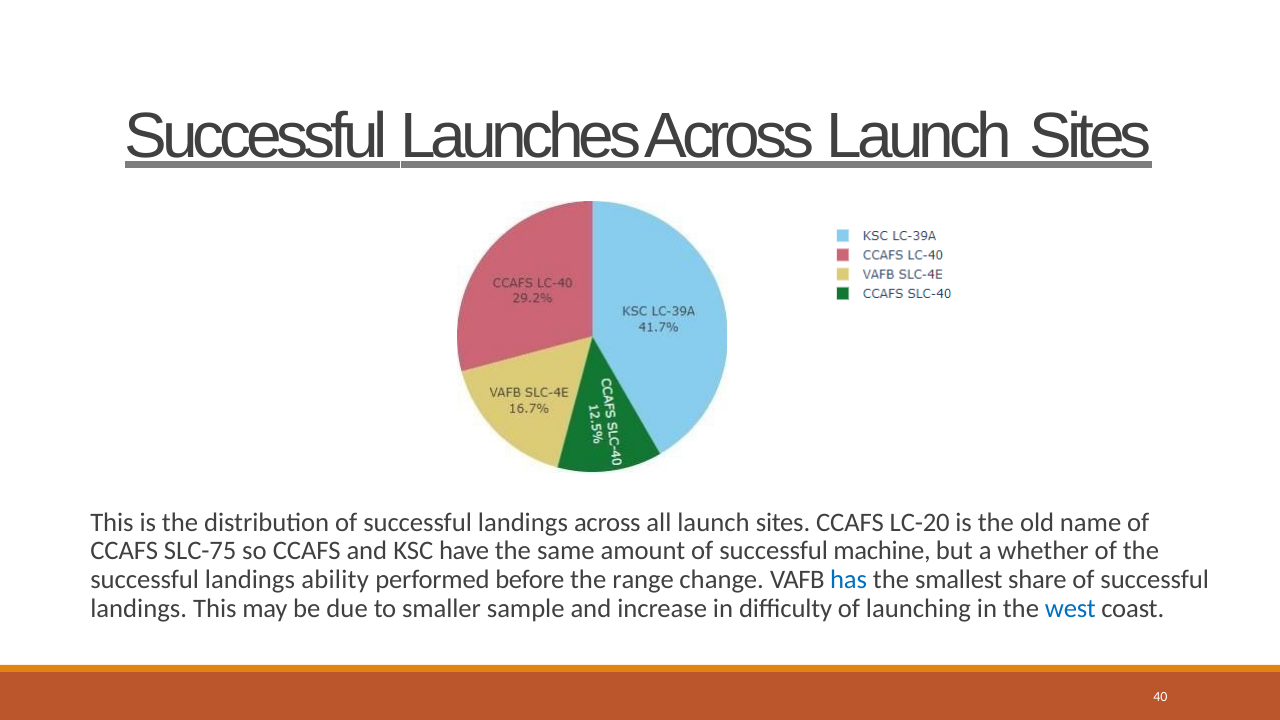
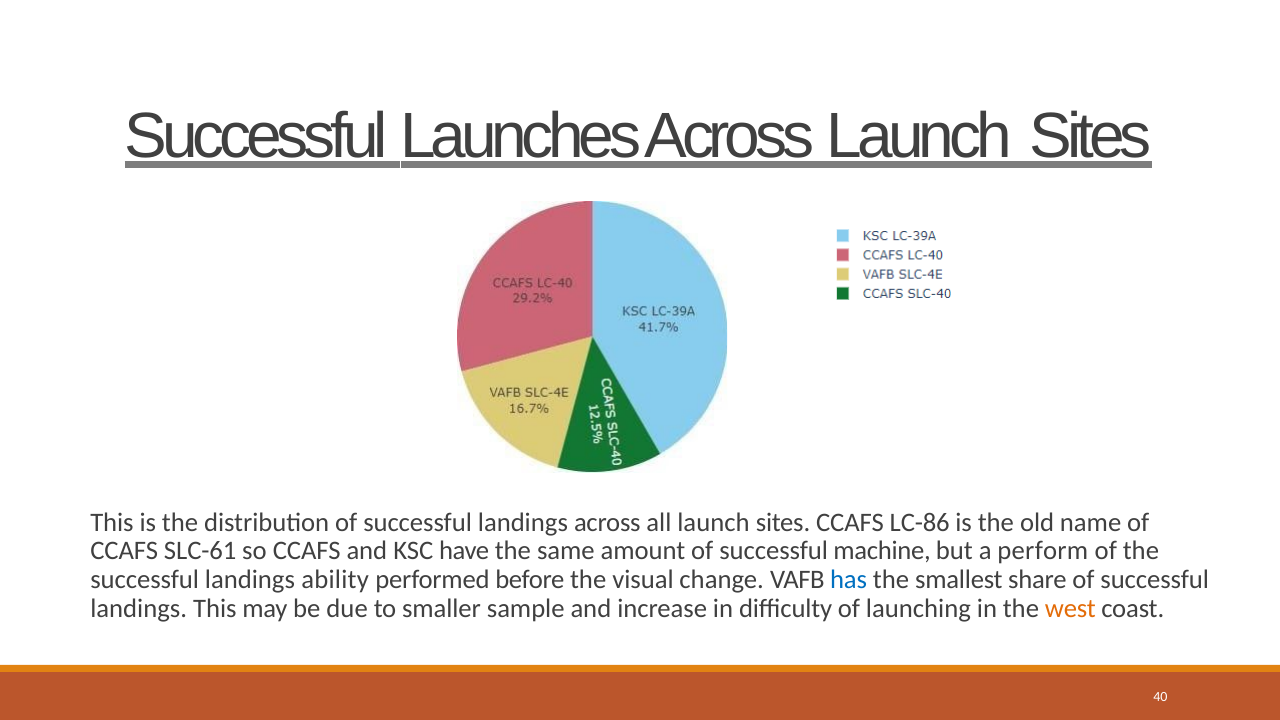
LC-20: LC-20 -> LC-86
SLC-75: SLC-75 -> SLC-61
whether: whether -> perform
range: range -> visual
west colour: blue -> orange
